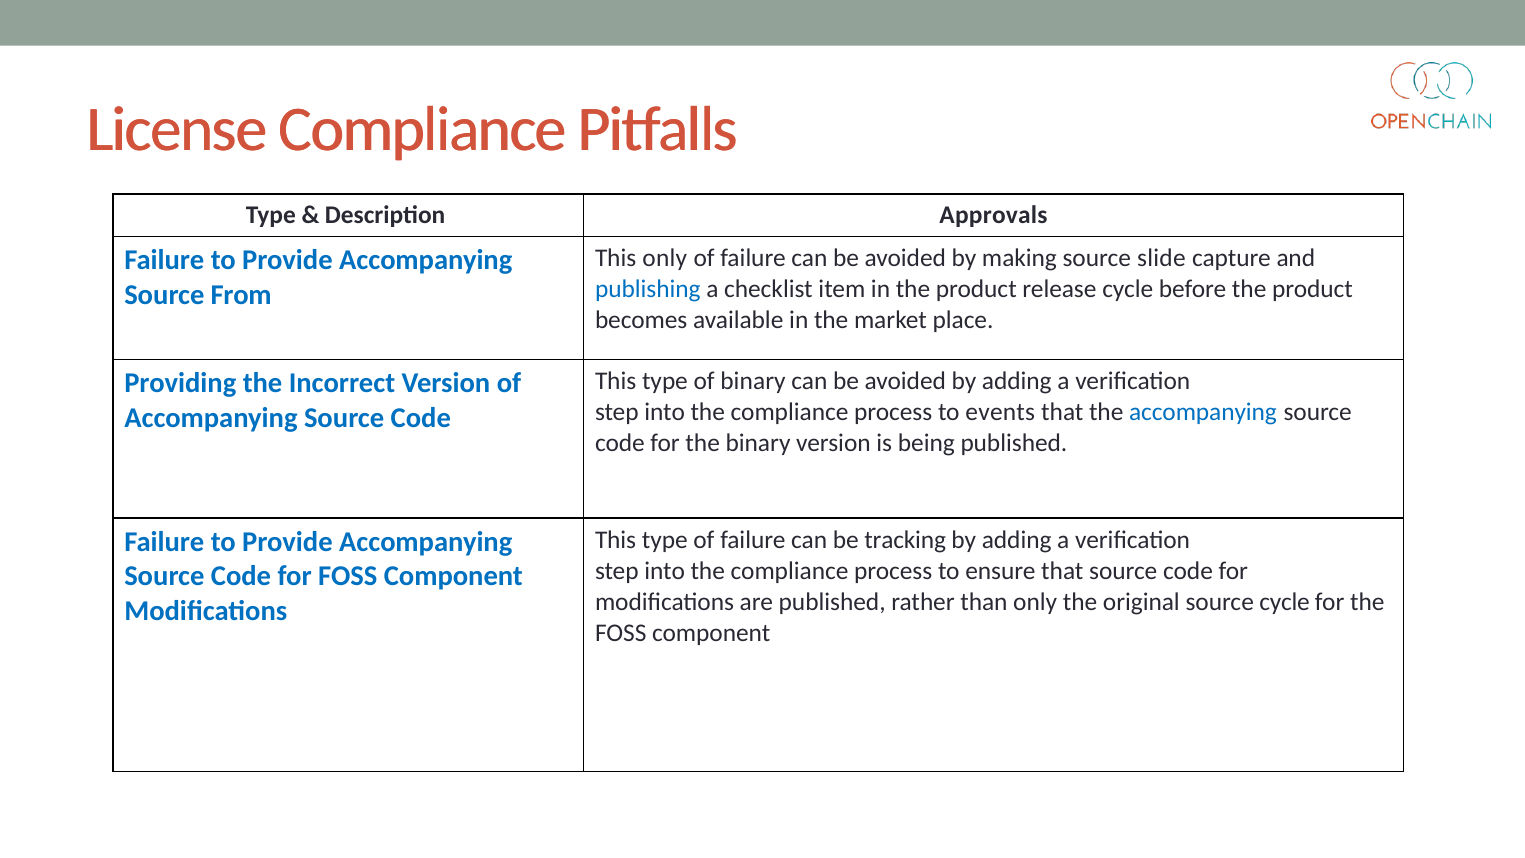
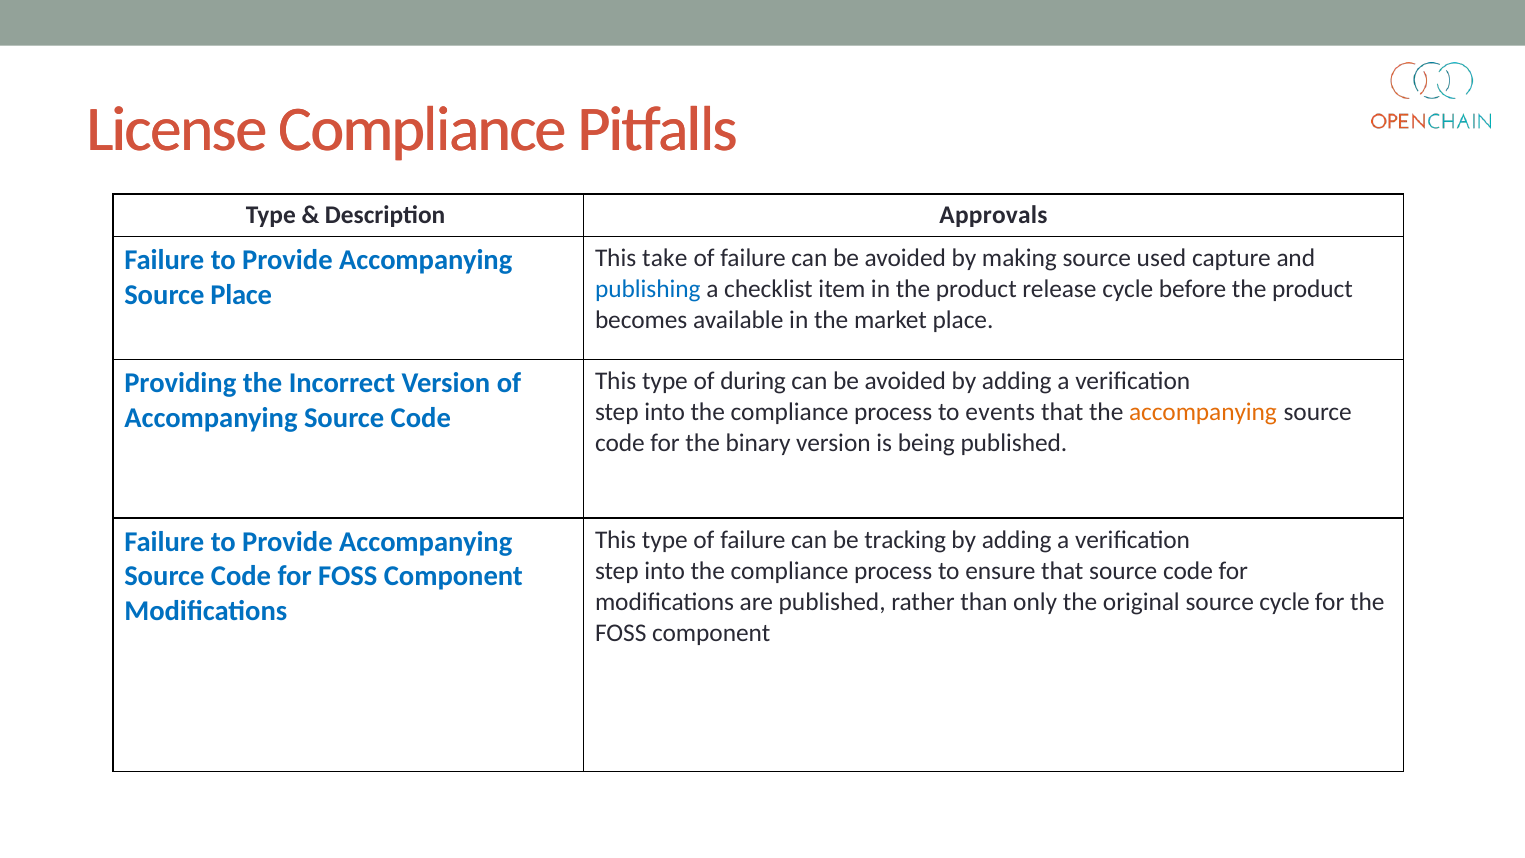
This only: only -> take
slide: slide -> used
Source From: From -> Place
of binary: binary -> during
accompanying at (1203, 412) colour: blue -> orange
